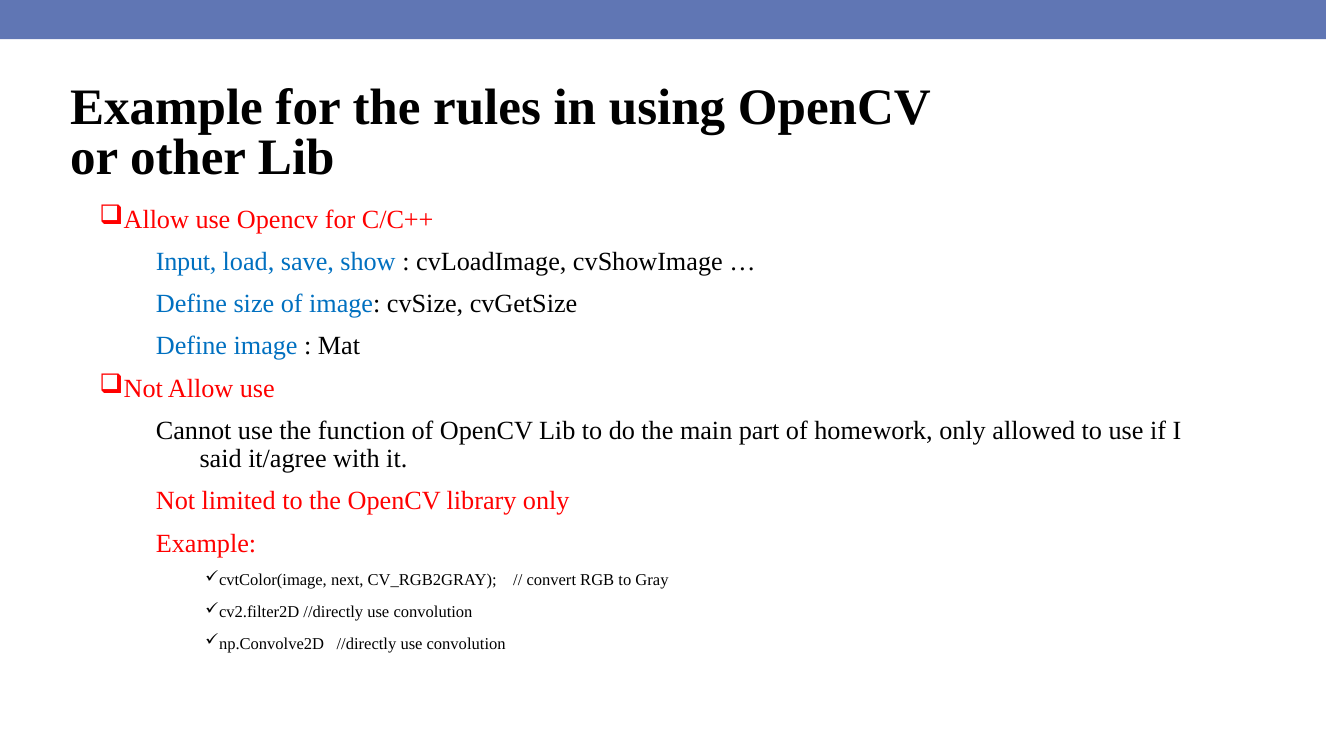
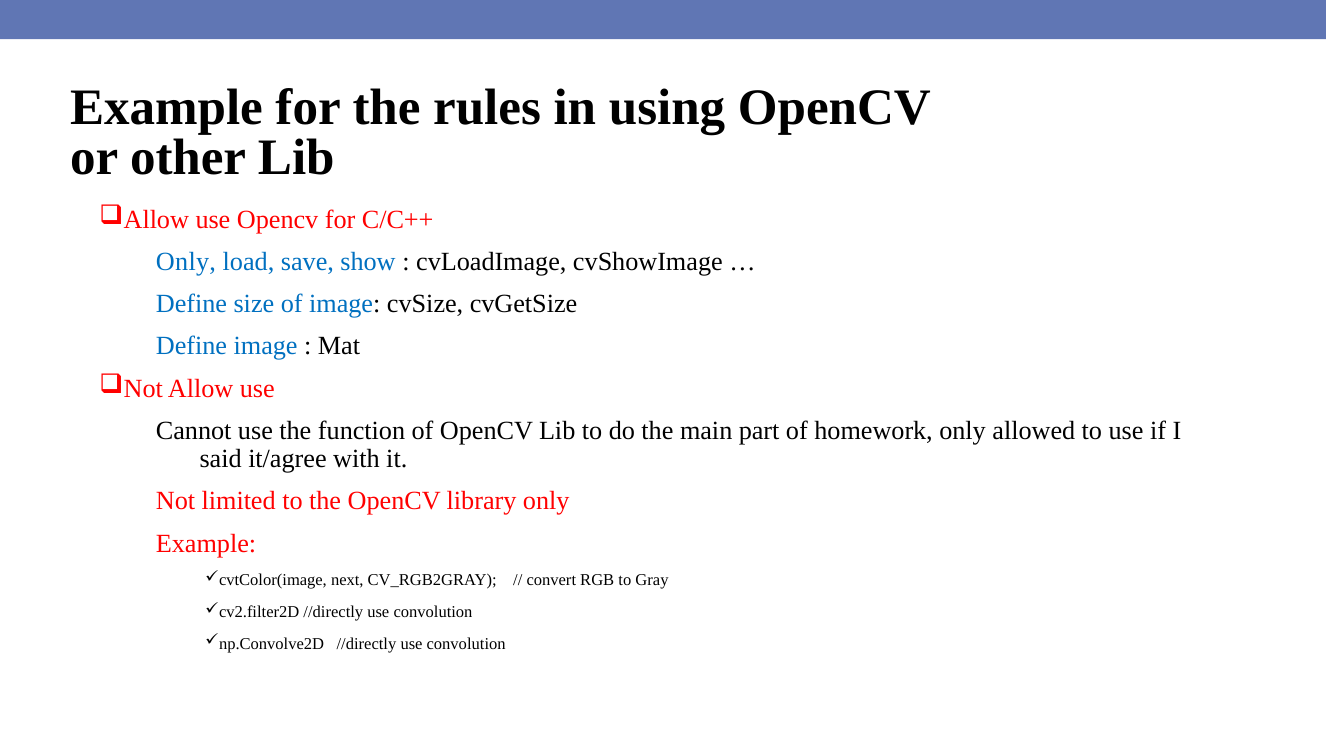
Input at (186, 262): Input -> Only
